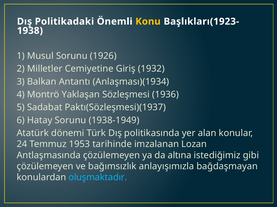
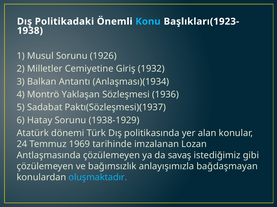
Konu colour: yellow -> light blue
1938-1949: 1938-1949 -> 1938-1929
1953: 1953 -> 1969
altına: altına -> savaş
